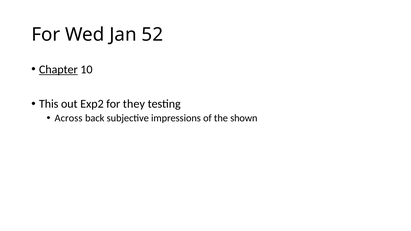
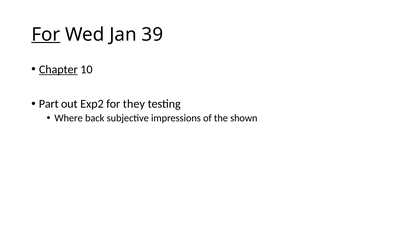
For at (46, 35) underline: none -> present
52: 52 -> 39
This: This -> Part
Across: Across -> Where
